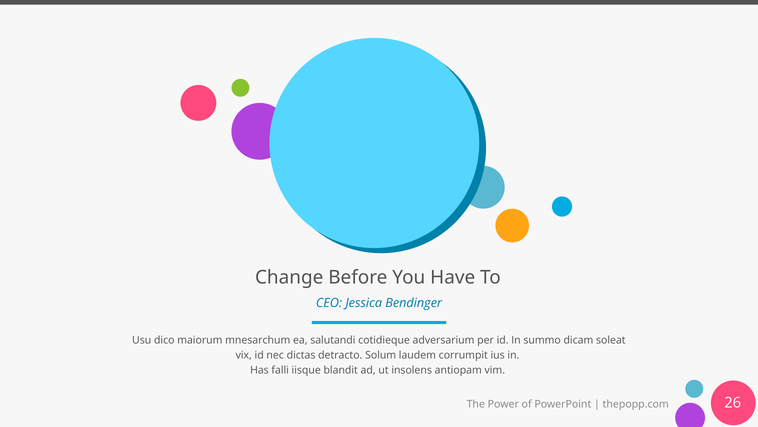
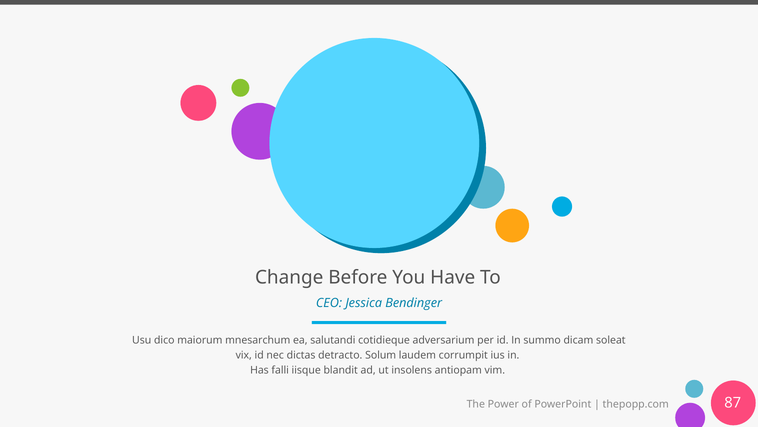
26: 26 -> 87
